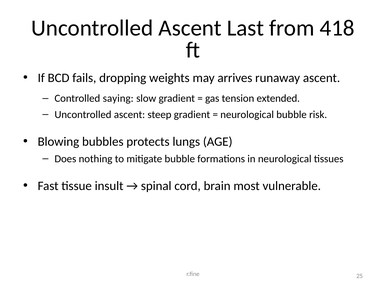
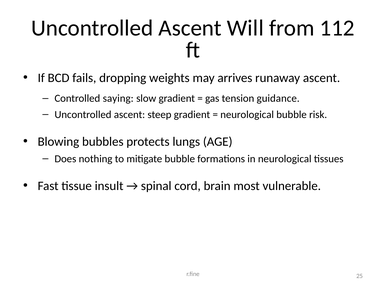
Last: Last -> Will
418: 418 -> 112
extended: extended -> guidance
